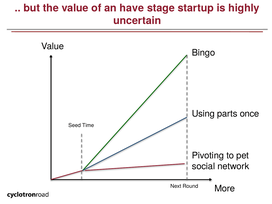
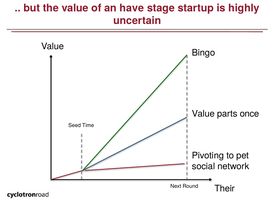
Using at (203, 114): Using -> Value
More: More -> Their
